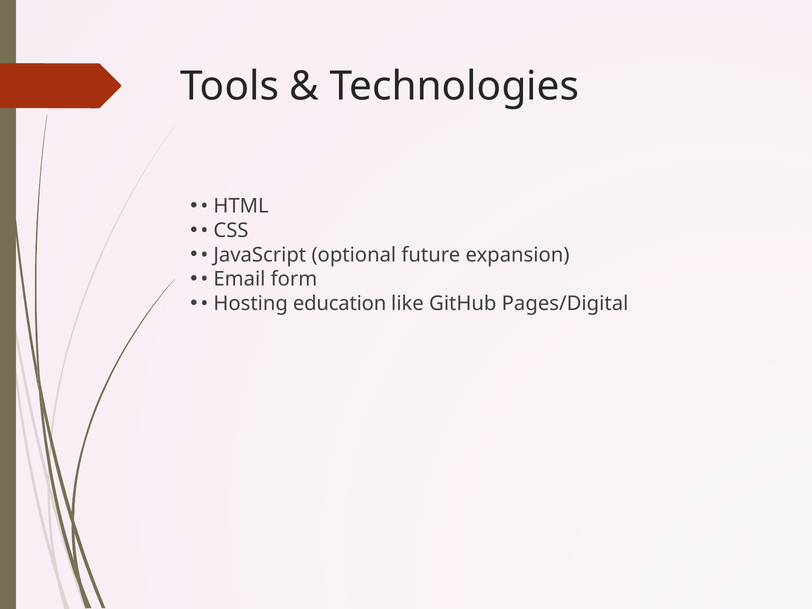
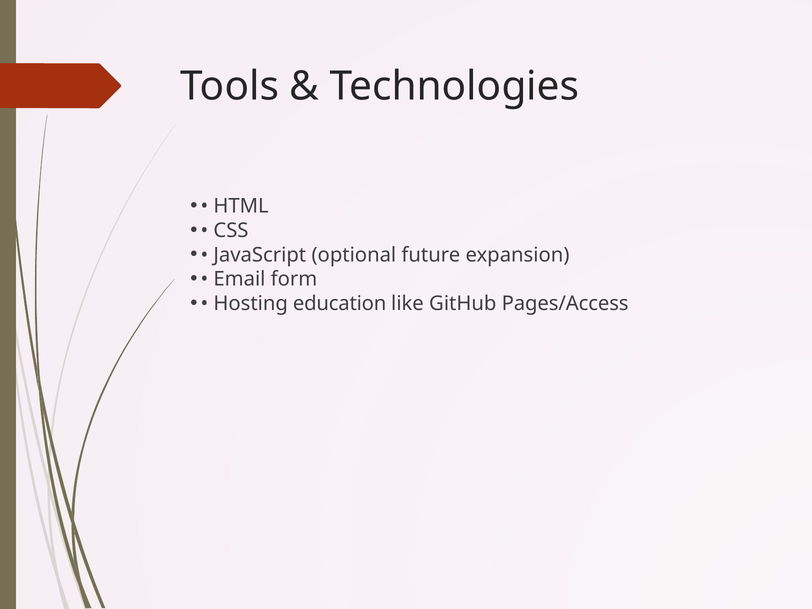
Pages/Digital: Pages/Digital -> Pages/Access
